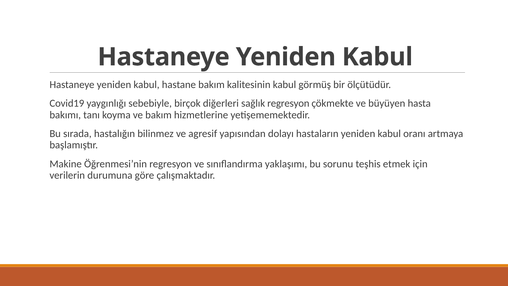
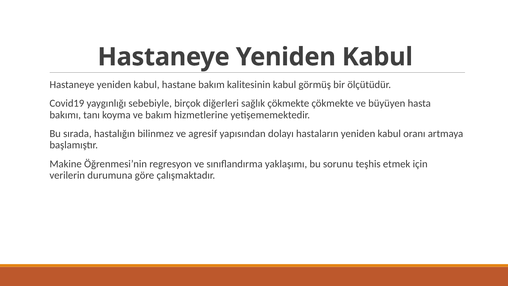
sağlık regresyon: regresyon -> çökmekte
